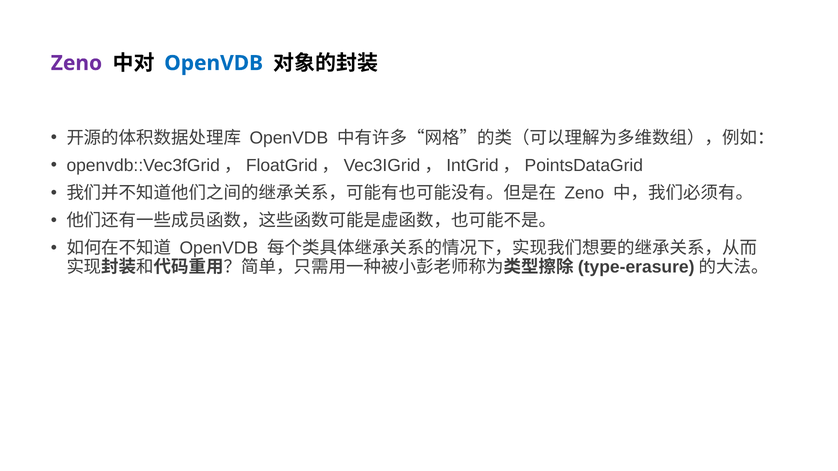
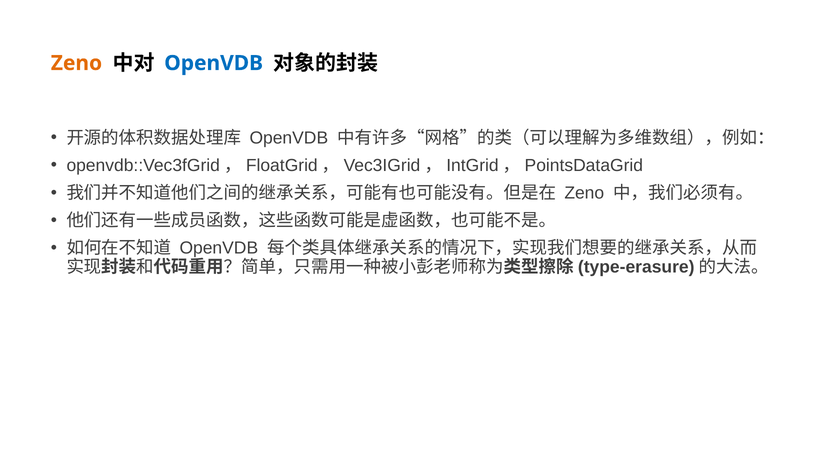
Zeno at (76, 63) colour: purple -> orange
